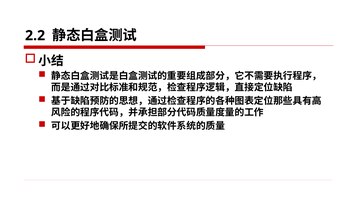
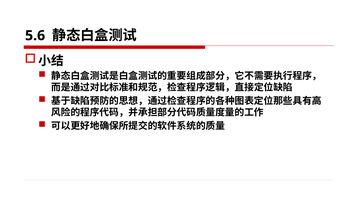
2.2: 2.2 -> 5.6
